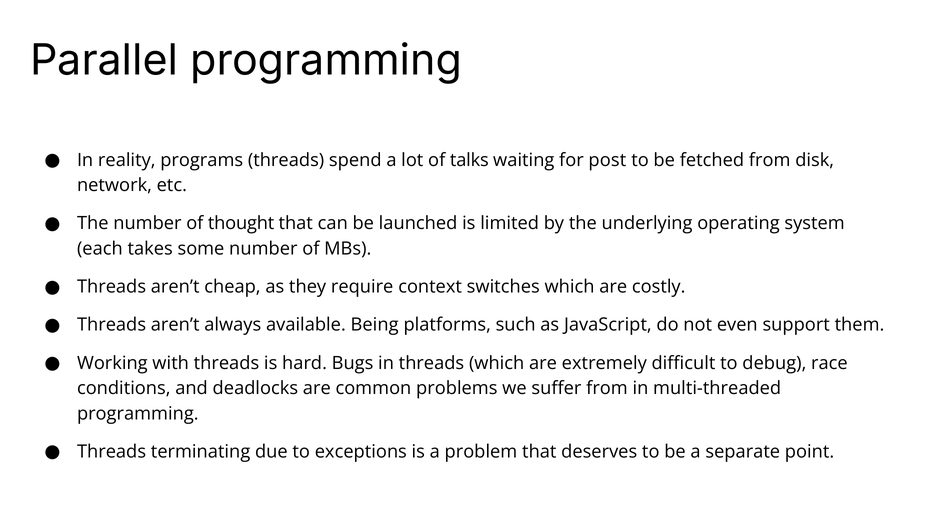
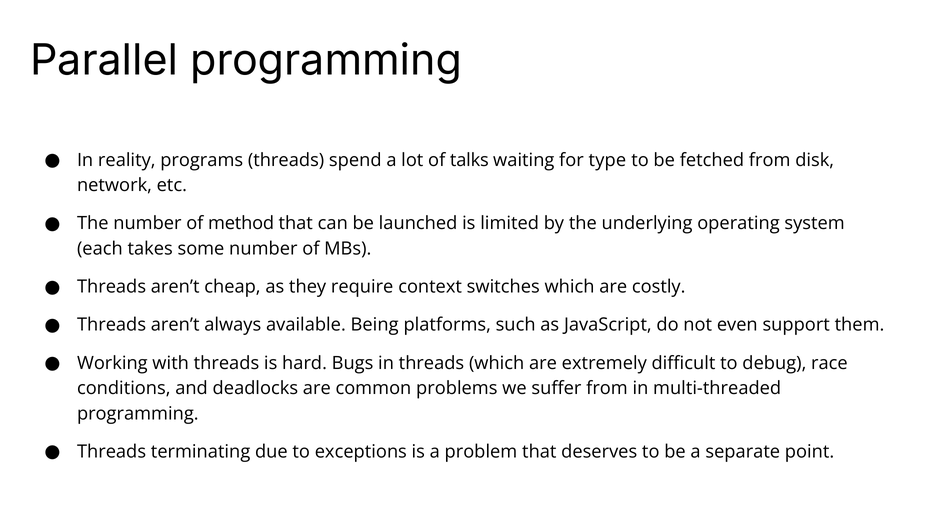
post: post -> type
thought: thought -> method
